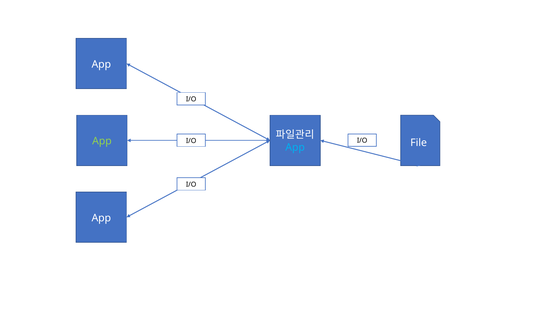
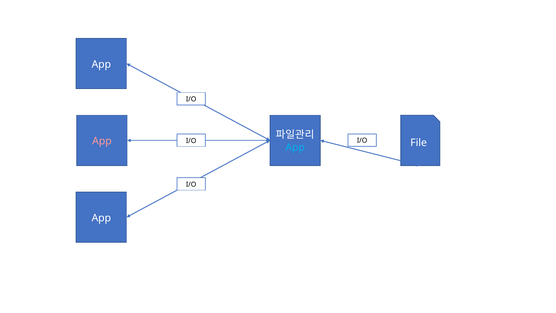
App at (102, 141) colour: light green -> pink
